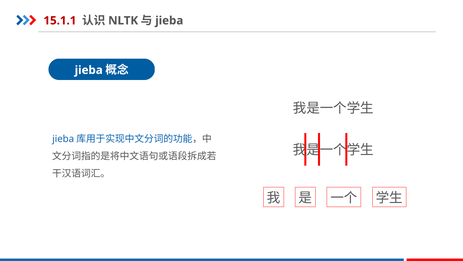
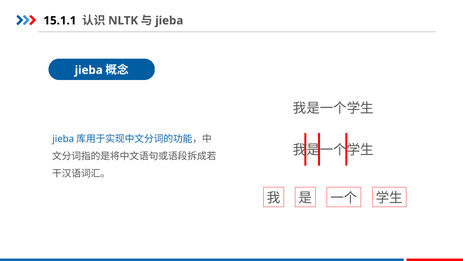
15.1.1 colour: red -> black
